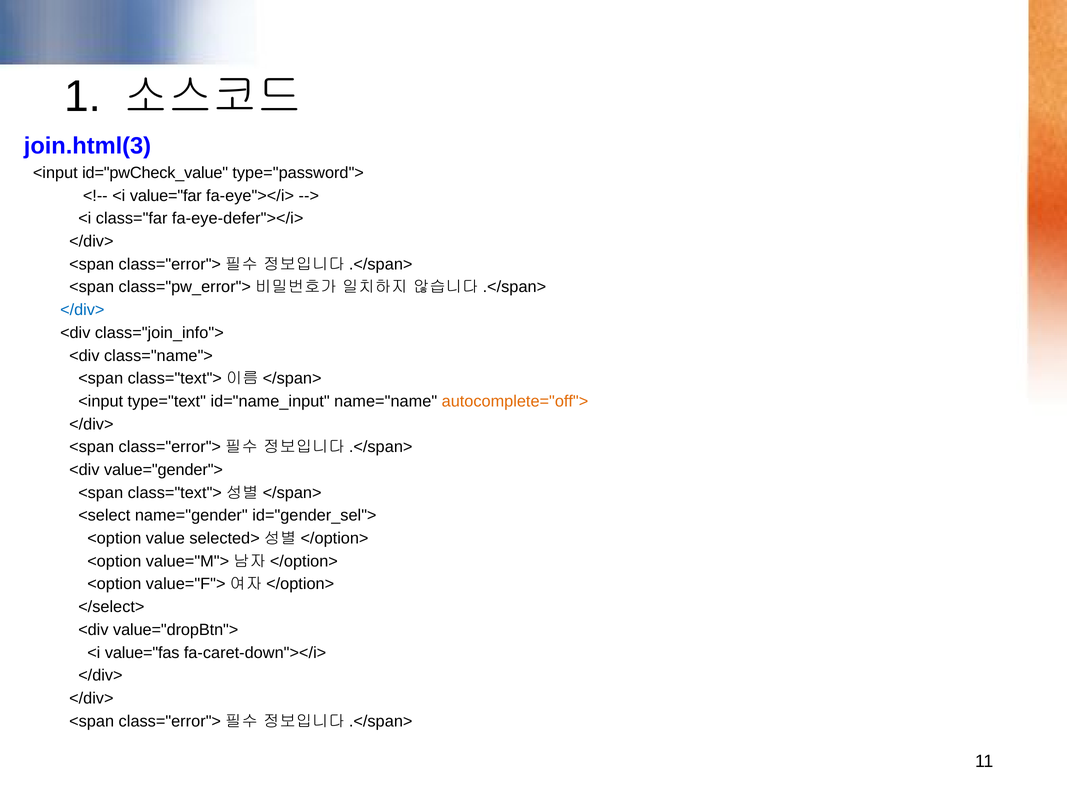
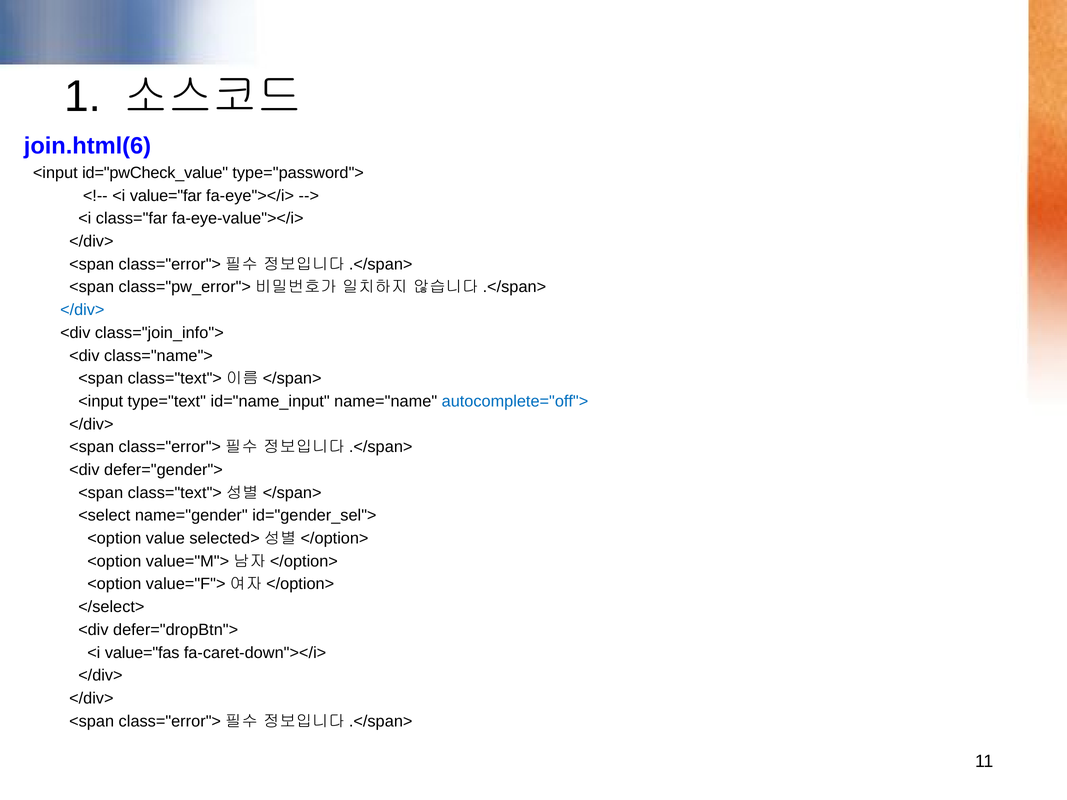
join.html(3: join.html(3 -> join.html(6
fa-eye-defer"></i>: fa-eye-defer"></i> -> fa-eye-value"></i>
autocomplete="off"> colour: orange -> blue
value="gender">: value="gender"> -> defer="gender">
value="dropBtn">: value="dropBtn"> -> defer="dropBtn">
